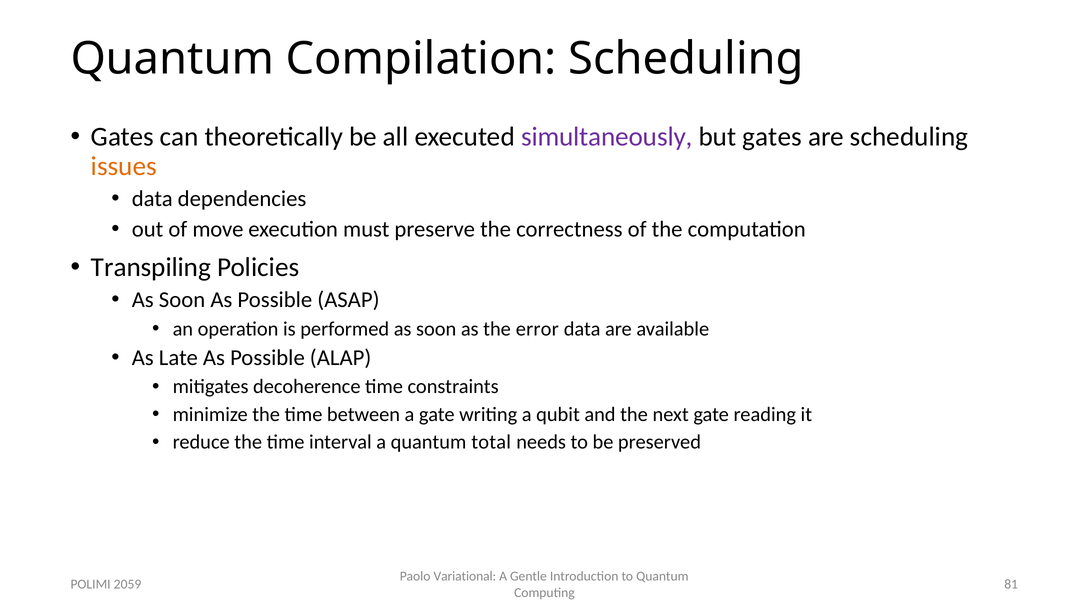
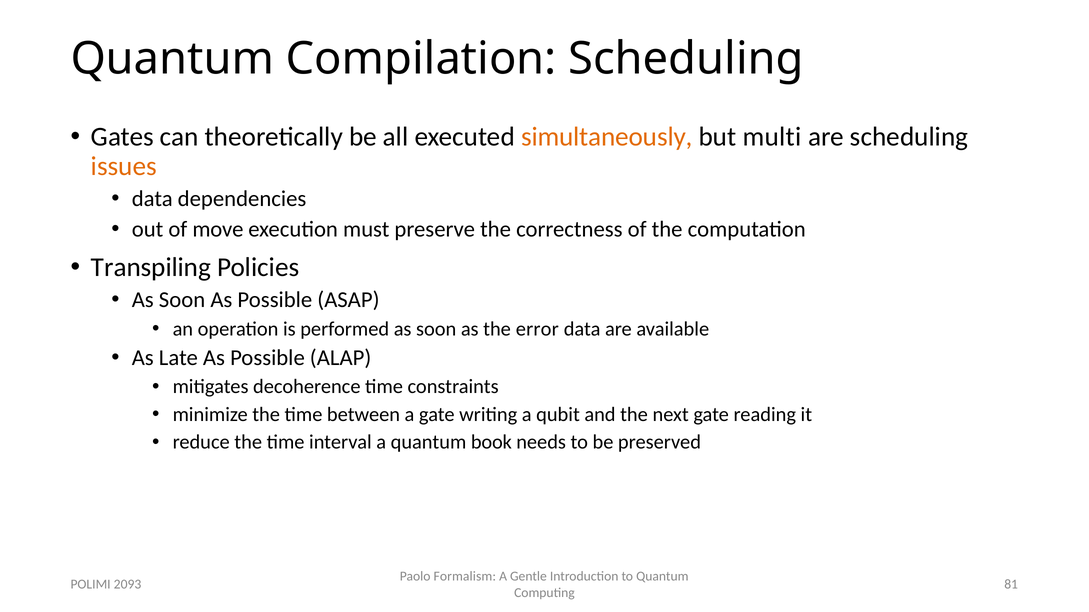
simultaneously colour: purple -> orange
but gates: gates -> multi
total: total -> book
Variational: Variational -> Formalism
2059: 2059 -> 2093
